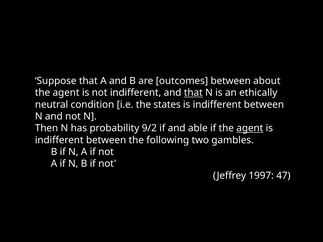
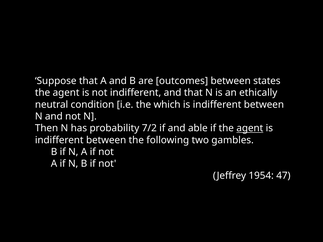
about: about -> states
that at (193, 93) underline: present -> none
states: states -> which
9/2: 9/2 -> 7/2
1997: 1997 -> 1954
